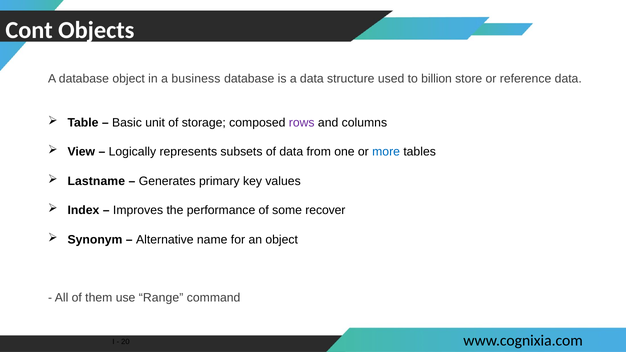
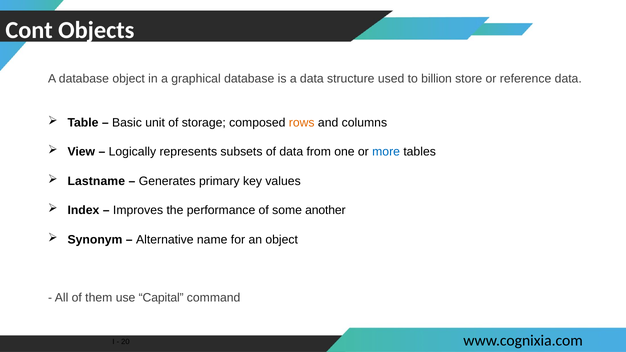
business: business -> graphical
rows colour: purple -> orange
recover: recover -> another
Range: Range -> Capital
